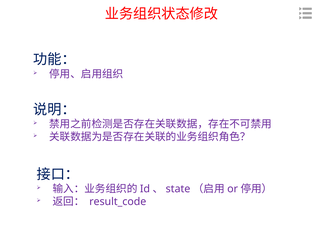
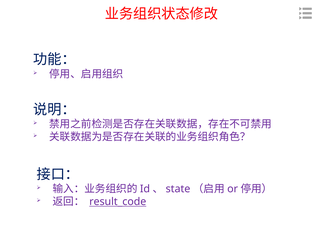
result_code underline: none -> present
